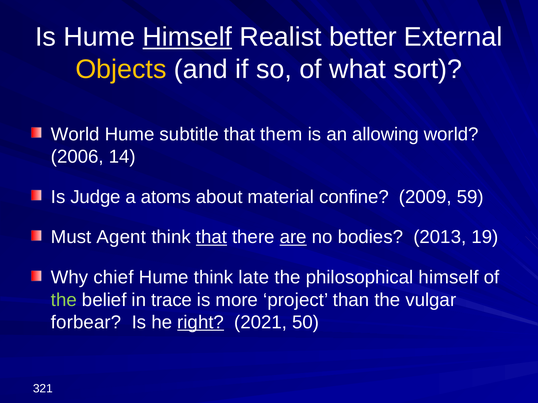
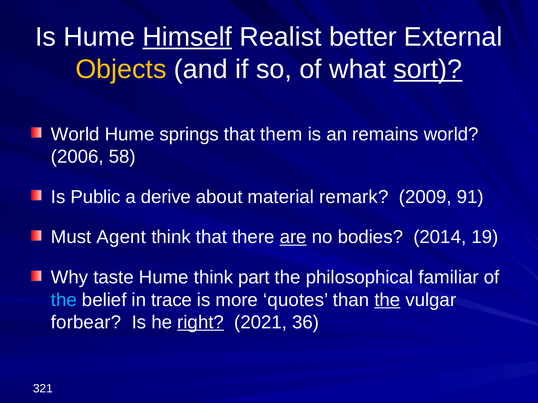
sort underline: none -> present
subtitle: subtitle -> springs
allowing: allowing -> remains
14: 14 -> 58
Judge: Judge -> Public
atoms: atoms -> derive
confine: confine -> remark
59: 59 -> 91
that at (211, 237) underline: present -> none
2013: 2013 -> 2014
chief: chief -> taste
late: late -> part
philosophical himself: himself -> familiar
the at (64, 300) colour: light green -> light blue
project: project -> quotes
the at (387, 300) underline: none -> present
50: 50 -> 36
